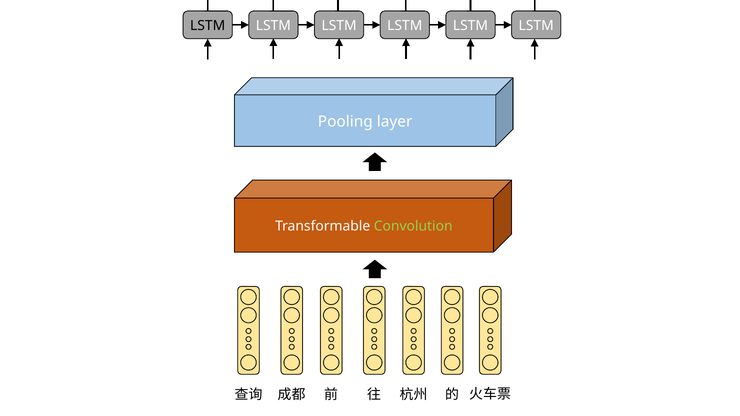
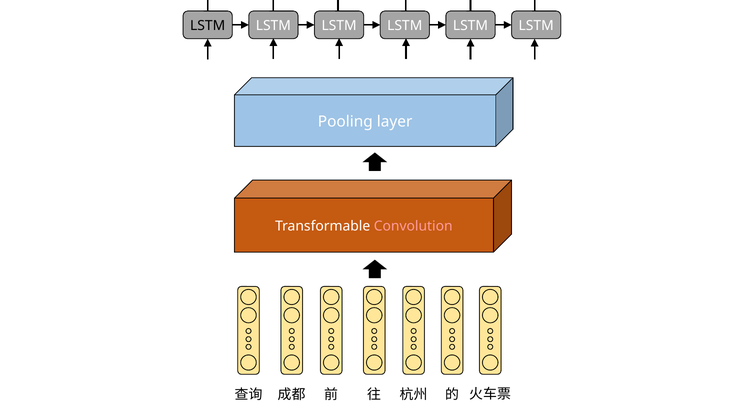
Convolution colour: light green -> pink
